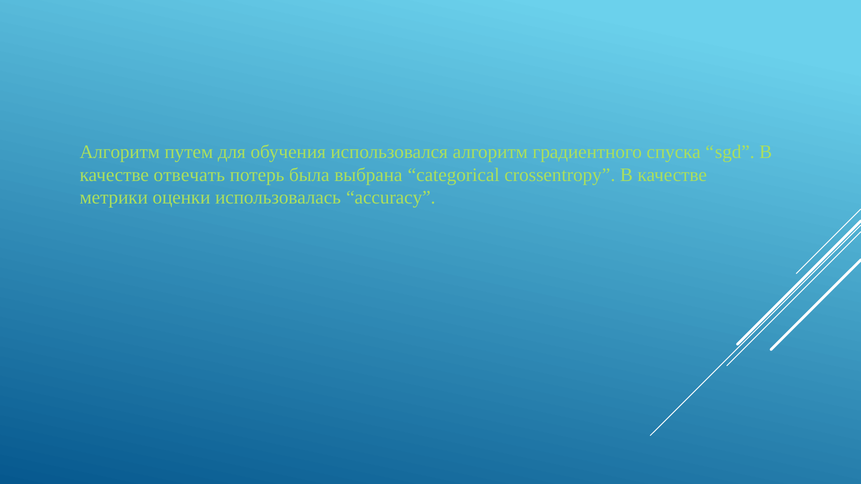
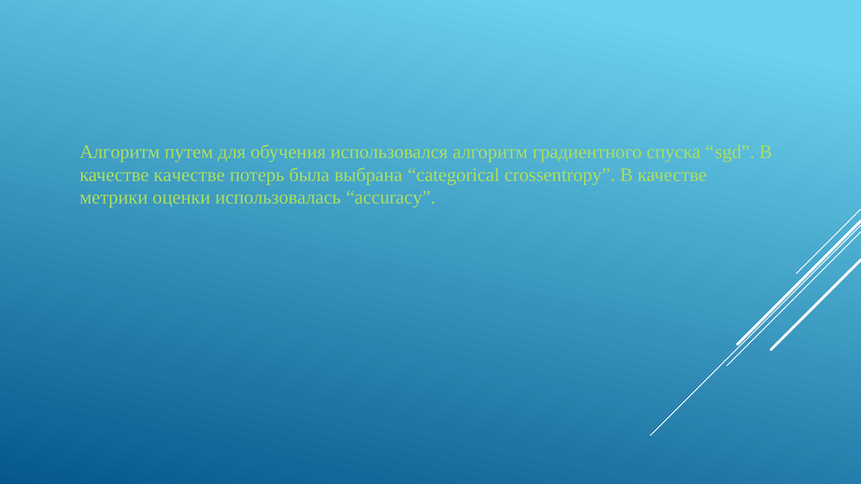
качестве отвечать: отвечать -> качестве
